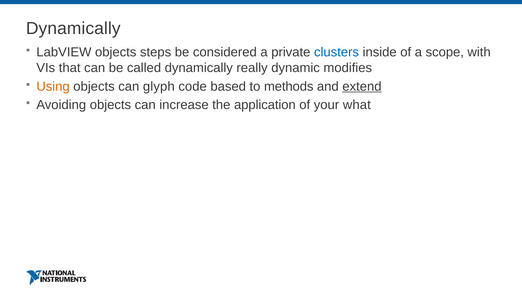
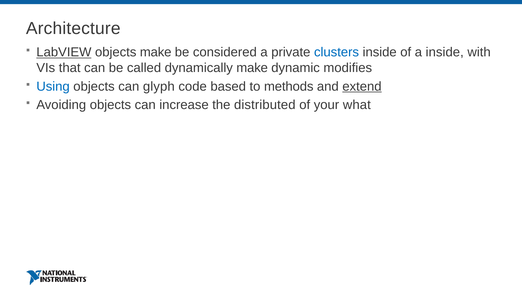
Dynamically at (73, 29): Dynamically -> Architecture
LabVIEW underline: none -> present
objects steps: steps -> make
a scope: scope -> inside
dynamically really: really -> make
Using colour: orange -> blue
application: application -> distributed
